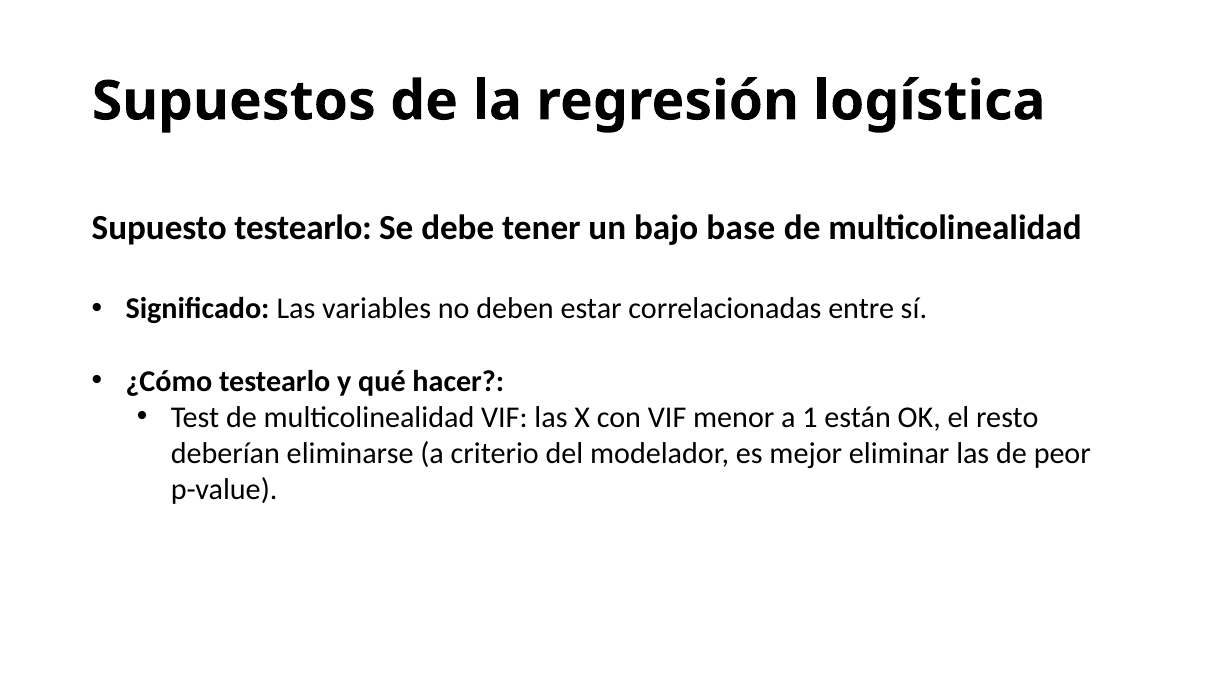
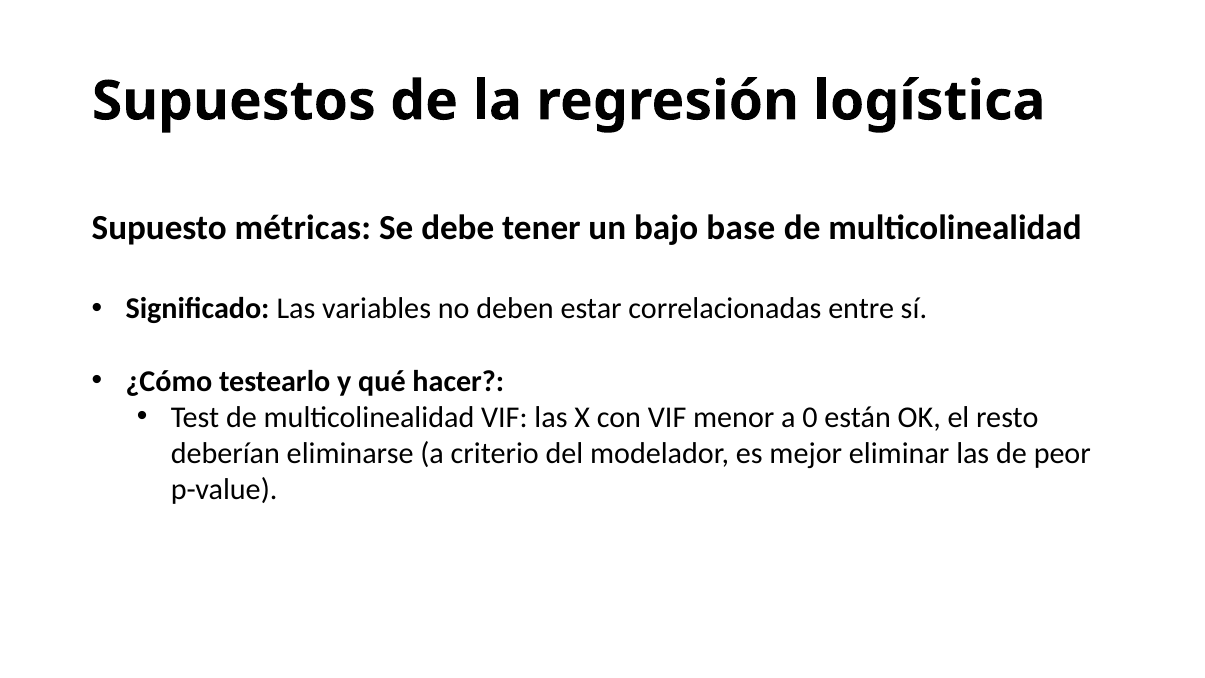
Supuesto testearlo: testearlo -> métricas
1: 1 -> 0
